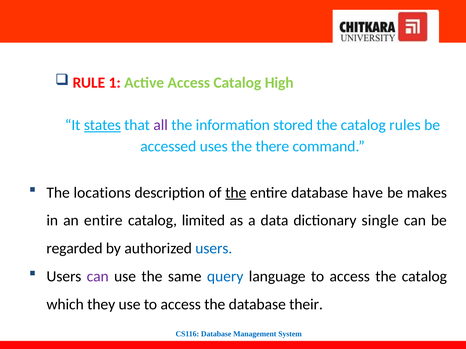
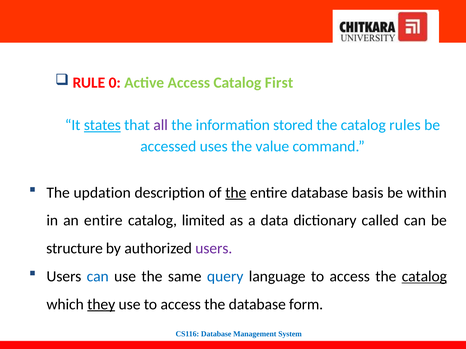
1: 1 -> 0
High: High -> First
there: there -> value
locations: locations -> updation
have: have -> basis
makes: makes -> within
single: single -> called
regarded: regarded -> structure
users at (214, 249) colour: blue -> purple
can at (98, 277) colour: purple -> blue
catalog at (424, 277) underline: none -> present
they underline: none -> present
their: their -> form
